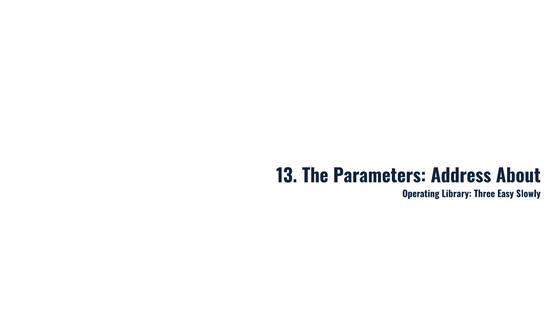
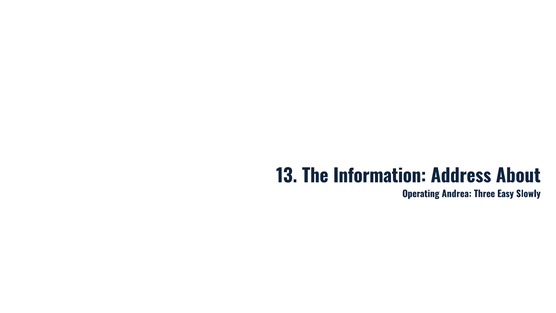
Parameters: Parameters -> Information
Library: Library -> Andrea
